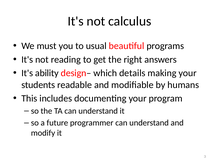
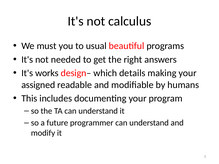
reading: reading -> needed
ability: ability -> works
students: students -> assigned
